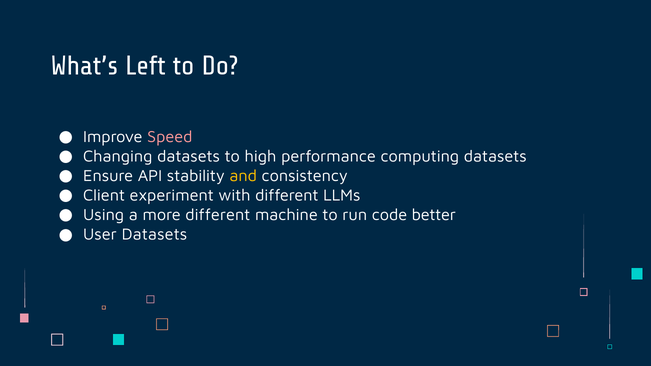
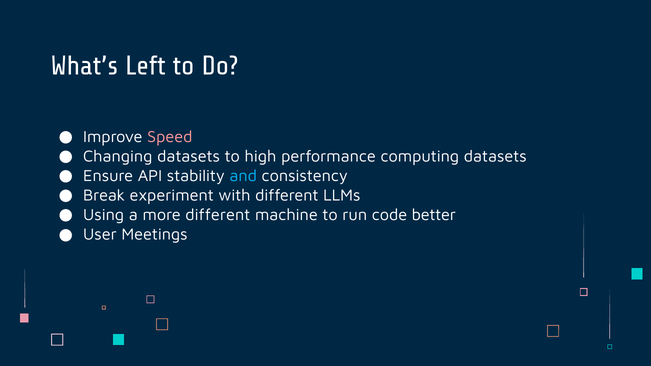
and colour: yellow -> light blue
Client: Client -> Break
User Datasets: Datasets -> Meetings
